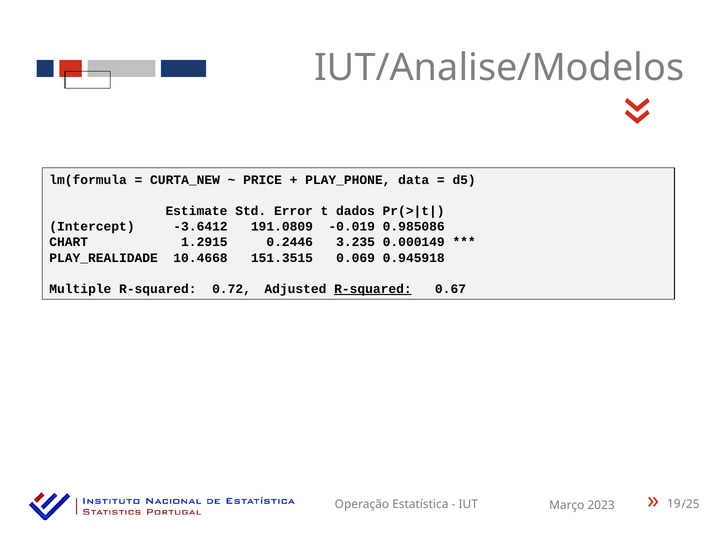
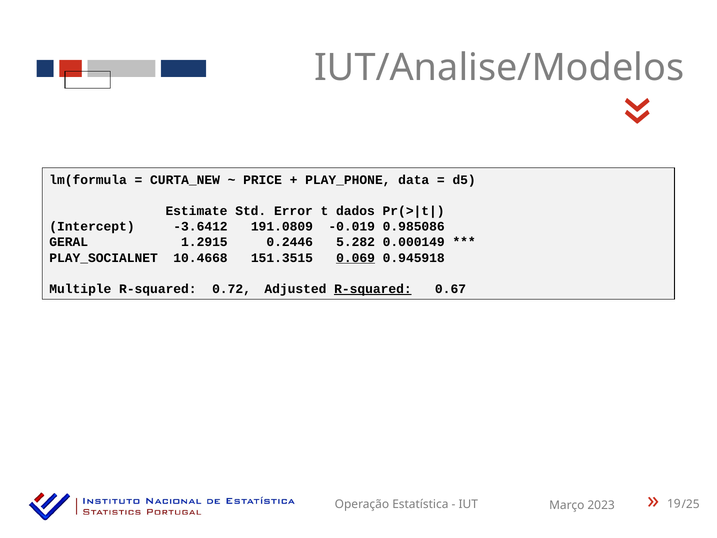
CHART: CHART -> GERAL
3.235: 3.235 -> 5.282
PLAY_REALIDADE: PLAY_REALIDADE -> PLAY_SOCIALNET
0.069 underline: none -> present
